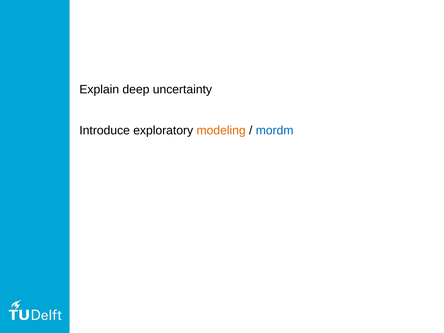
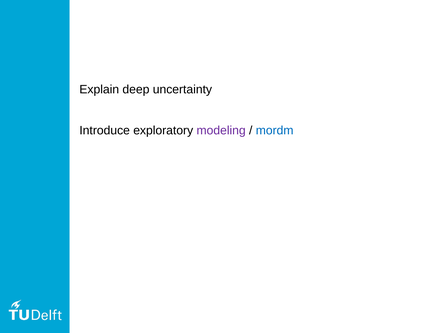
modeling colour: orange -> purple
